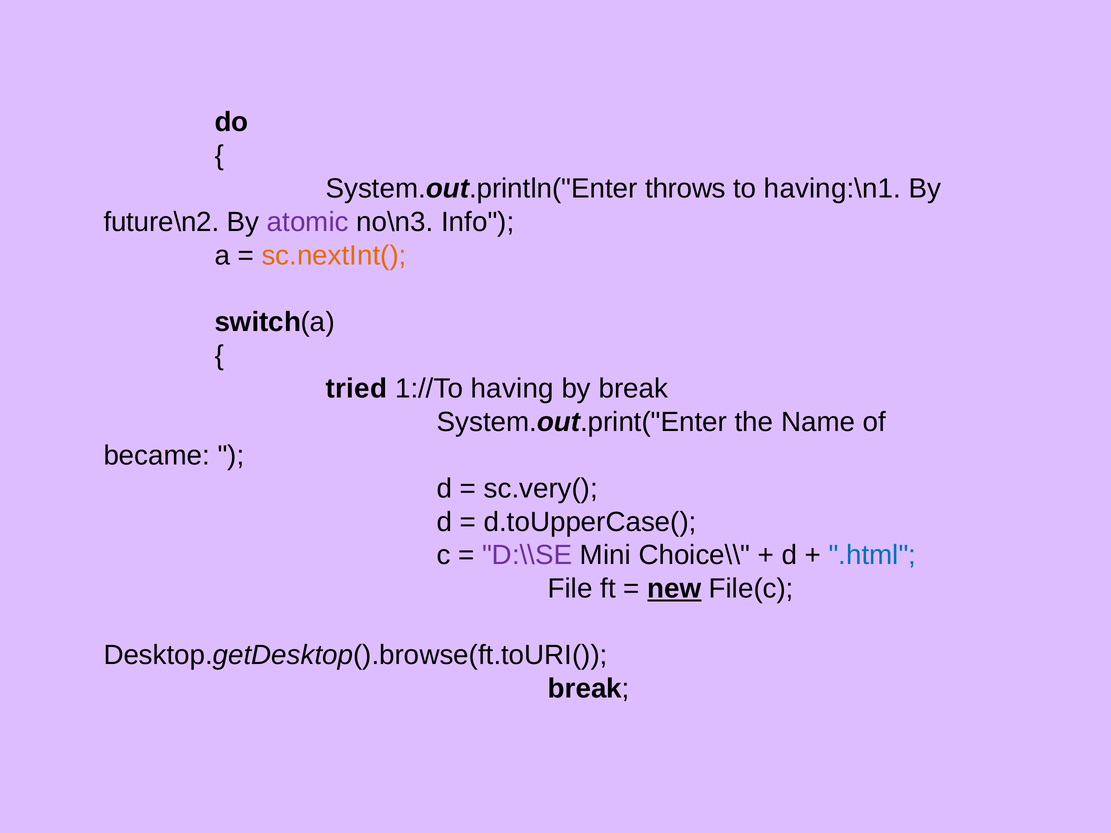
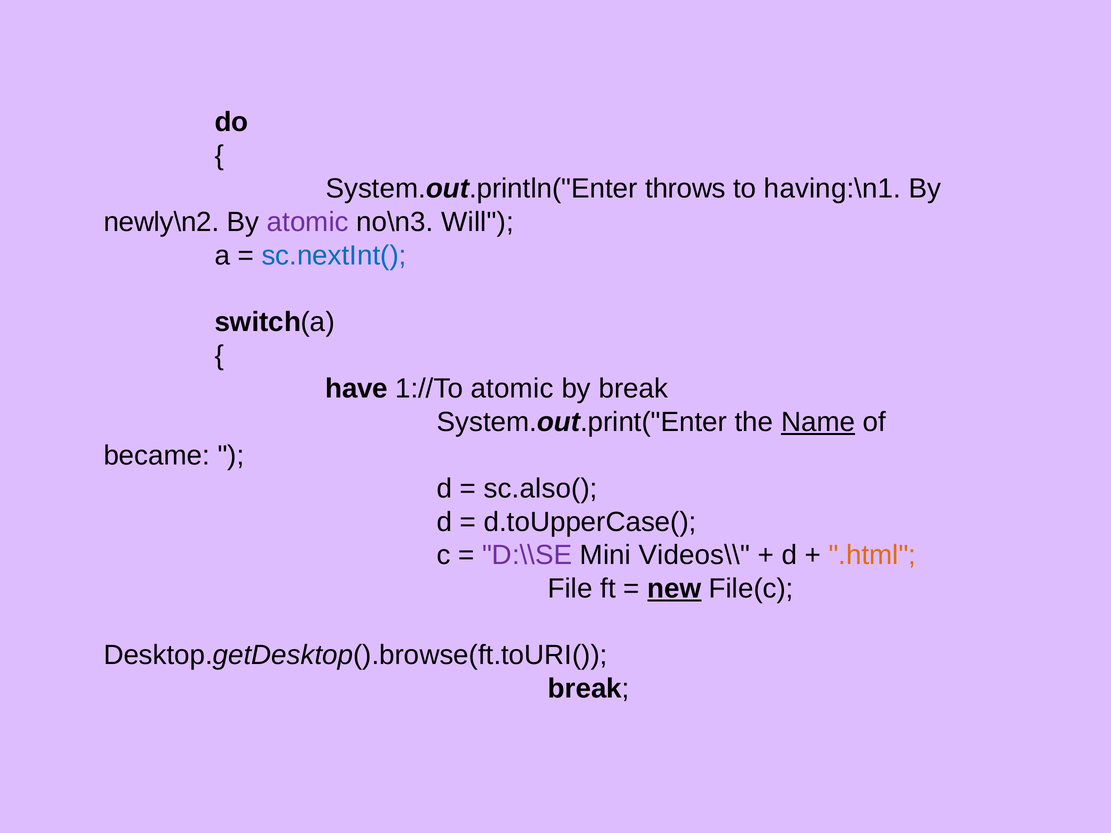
future\n2: future\n2 -> newly\n2
Info: Info -> Will
sc.nextInt( colour: orange -> blue
tried: tried -> have
1://To having: having -> atomic
Name underline: none -> present
sc.very(: sc.very( -> sc.also(
Choice\\: Choice\\ -> Videos\\
.html colour: blue -> orange
